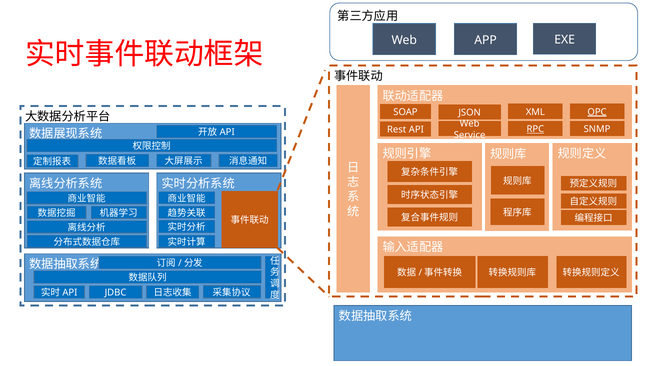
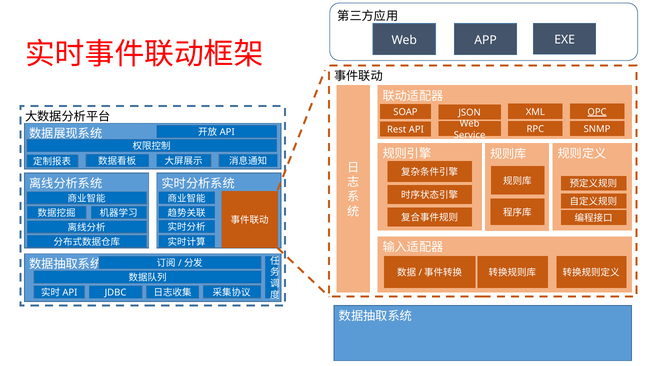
RPC underline: present -> none
